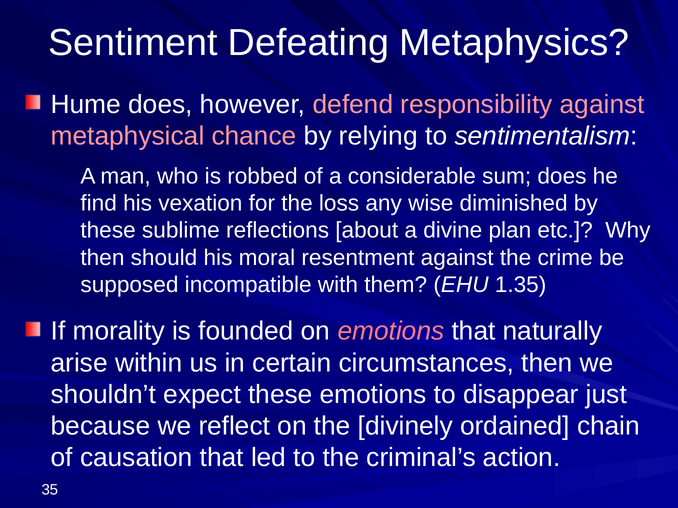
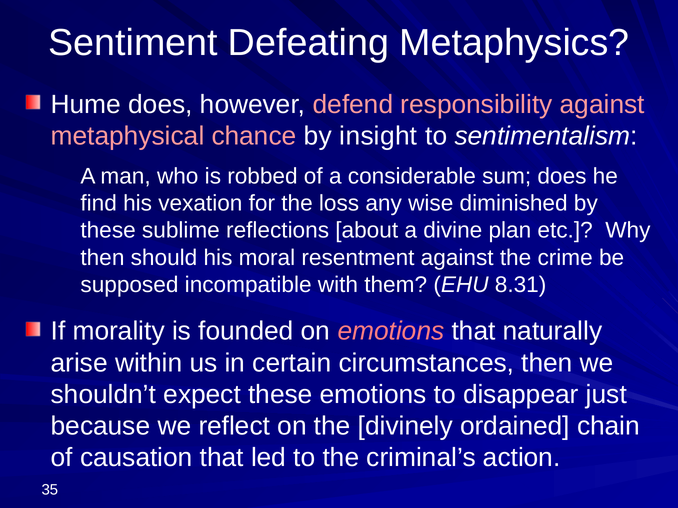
relying: relying -> insight
1.35: 1.35 -> 8.31
